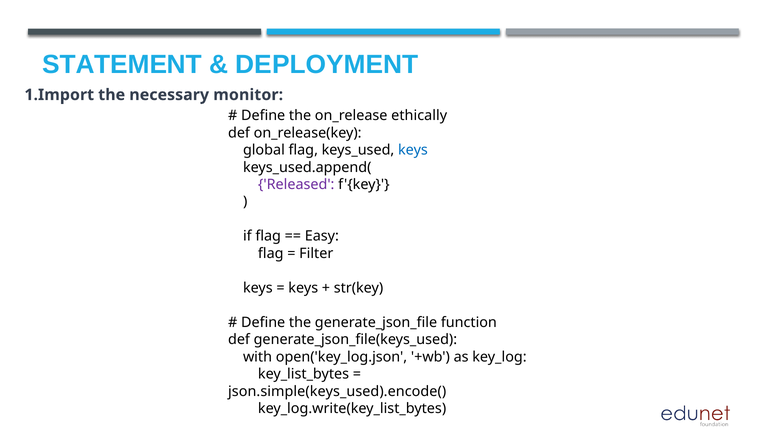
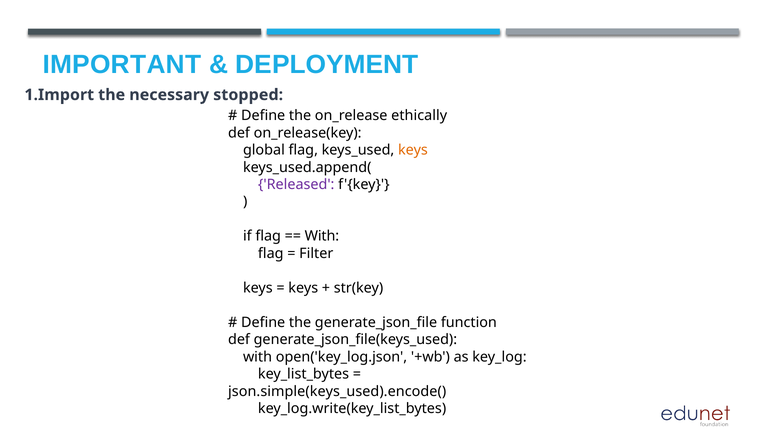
STATEMENT: STATEMENT -> IMPORTANT
monitor: monitor -> stopped
keys at (413, 150) colour: blue -> orange
Easy at (322, 236): Easy -> With
